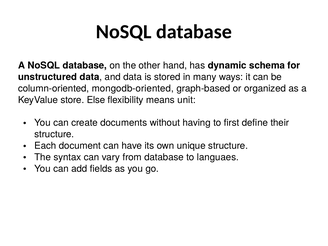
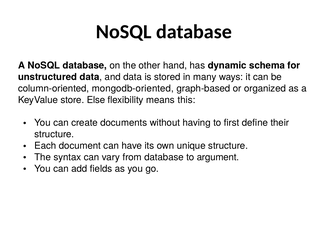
unit: unit -> this
languaes: languaes -> argument
